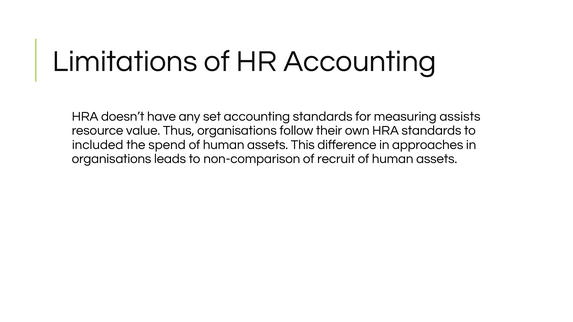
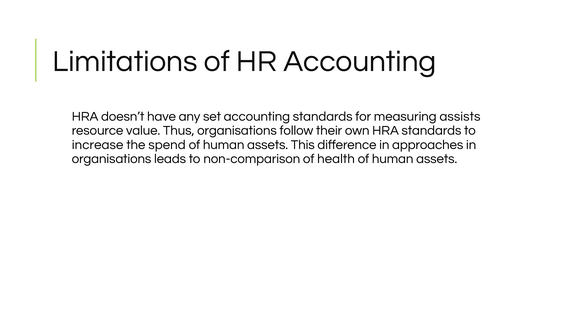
included: included -> increase
recruit: recruit -> health
